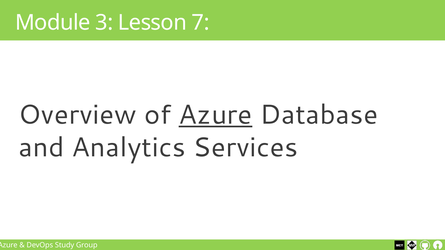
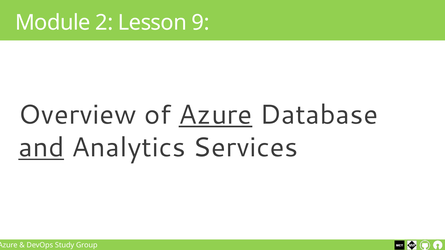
3: 3 -> 2
7: 7 -> 9
and underline: none -> present
